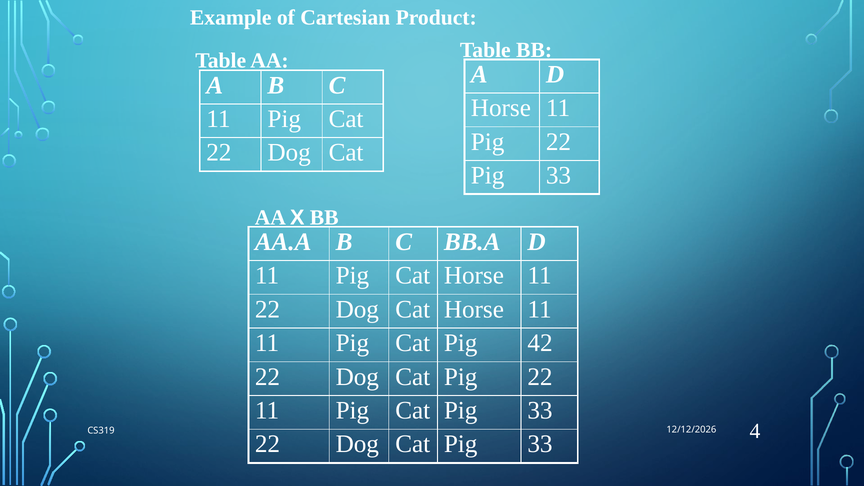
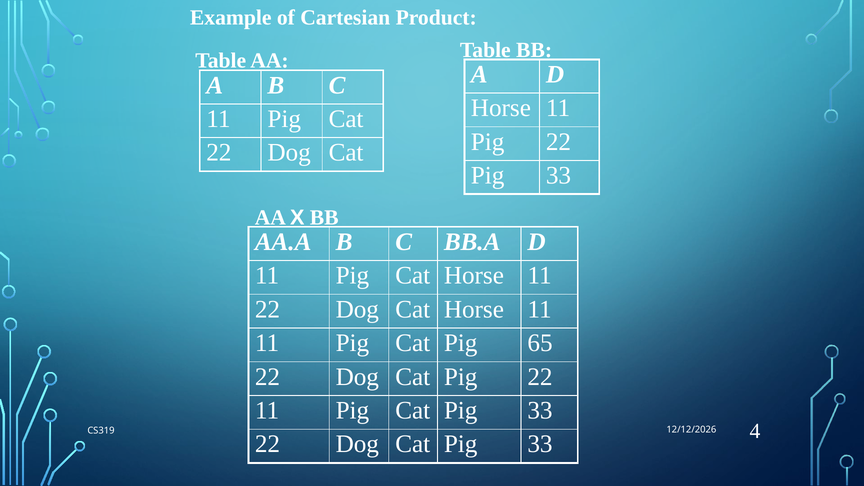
42: 42 -> 65
